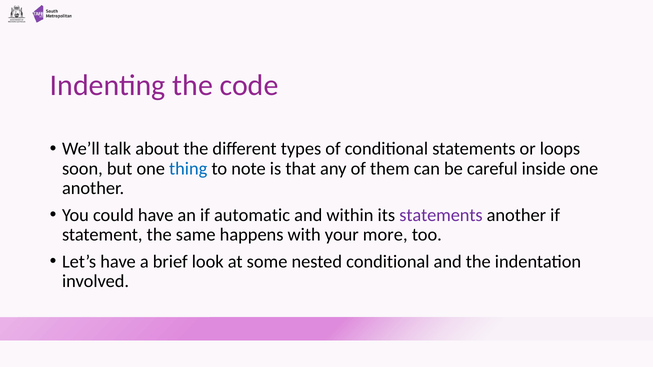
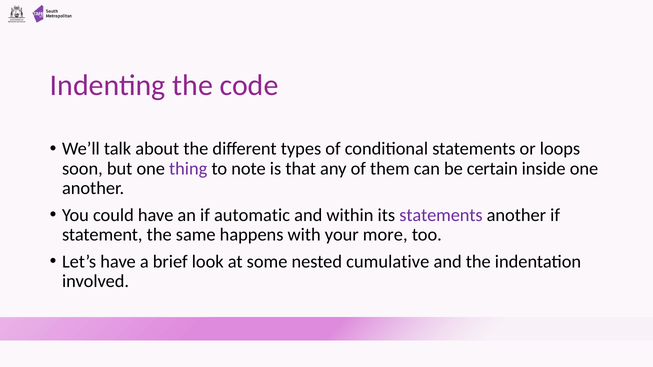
thing colour: blue -> purple
careful: careful -> certain
nested conditional: conditional -> cumulative
